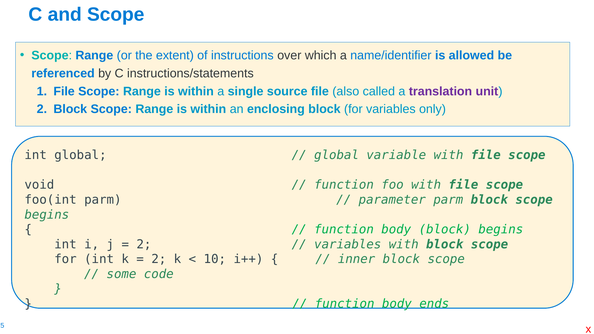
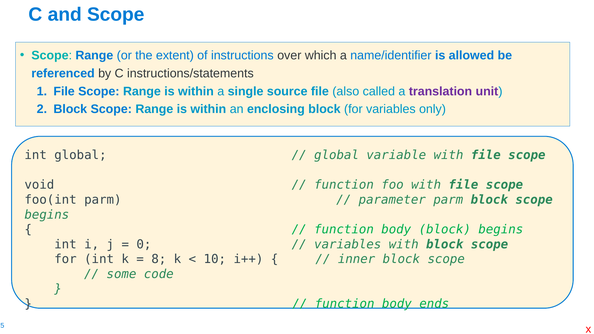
2 at (144, 244): 2 -> 0
2 at (159, 259): 2 -> 8
